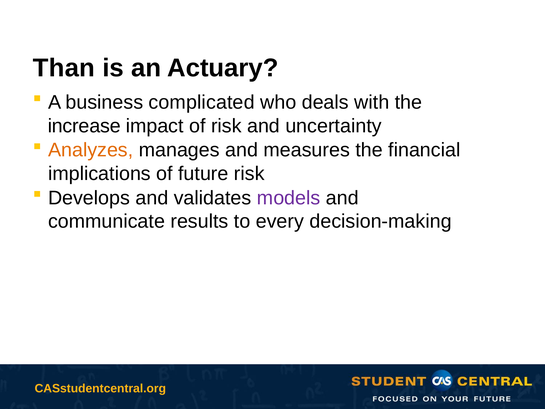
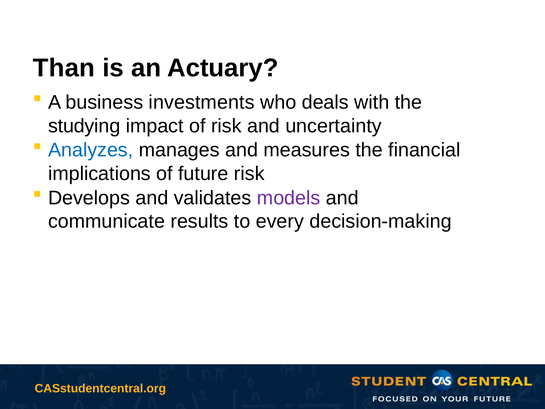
complicated: complicated -> investments
increase: increase -> studying
Analyzes colour: orange -> blue
